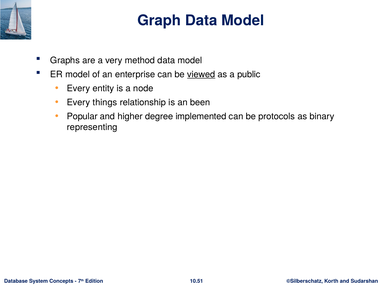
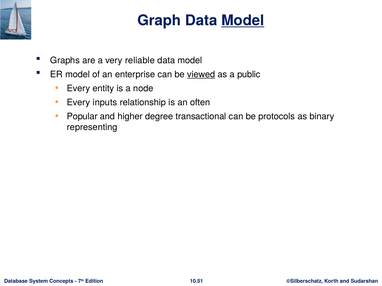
Model at (243, 21) underline: none -> present
method: method -> reliable
things: things -> inputs
been: been -> often
implemented: implemented -> transactional
